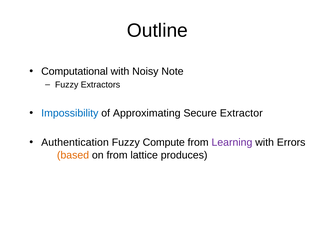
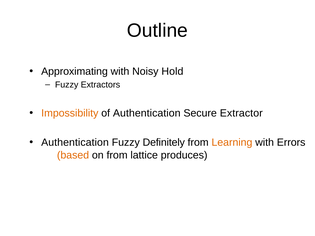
Computational: Computational -> Approximating
Note: Note -> Hold
Impossibility colour: blue -> orange
of Approximating: Approximating -> Authentication
Compute: Compute -> Definitely
Learning colour: purple -> orange
